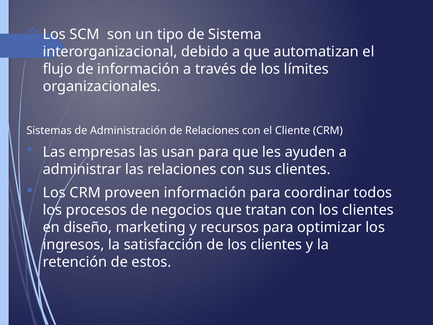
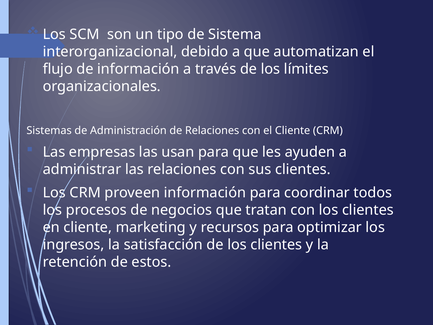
en diseño: diseño -> cliente
